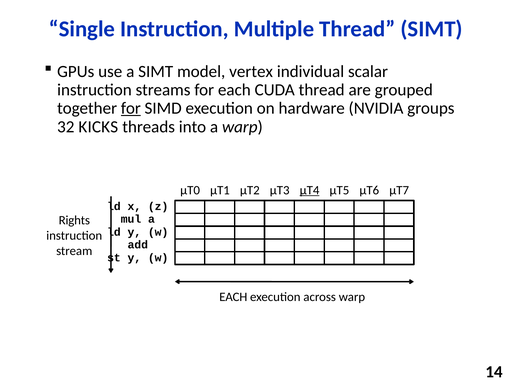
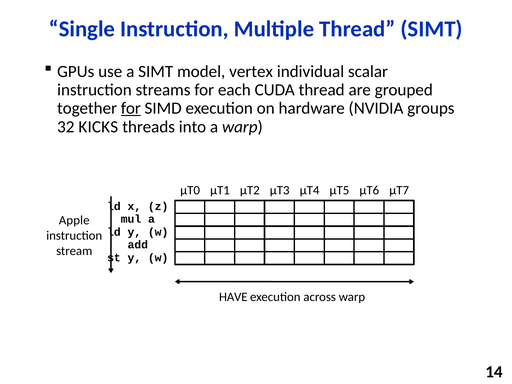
µT4 underline: present -> none
Rights: Rights -> Apple
EACH at (233, 297): EACH -> HAVE
